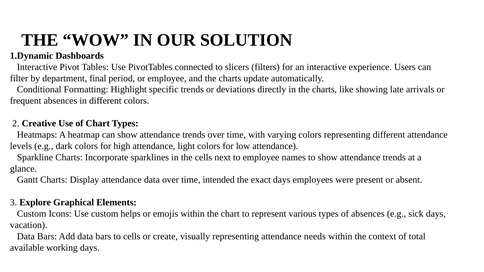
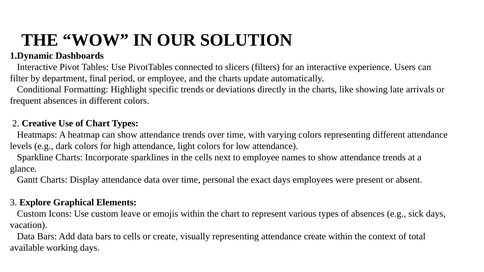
intended: intended -> personal
helps: helps -> leave
attendance needs: needs -> create
